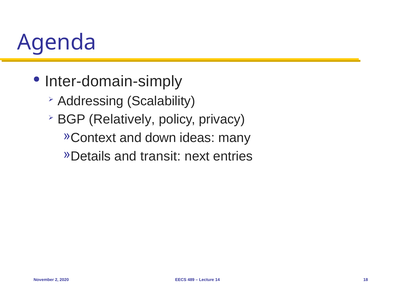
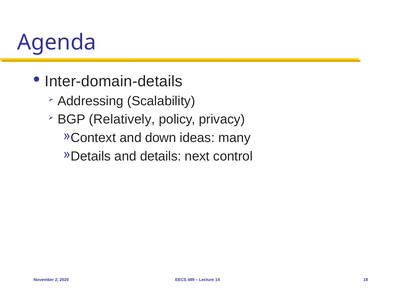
Inter-domain-simply: Inter-domain-simply -> Inter-domain-details
transit: transit -> details
entries: entries -> control
